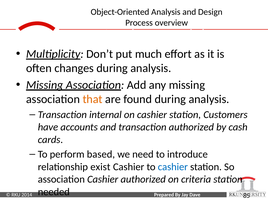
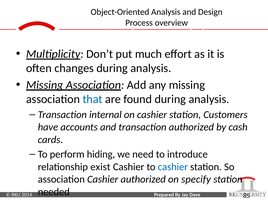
that colour: orange -> blue
based: based -> hiding
criteria: criteria -> specify
